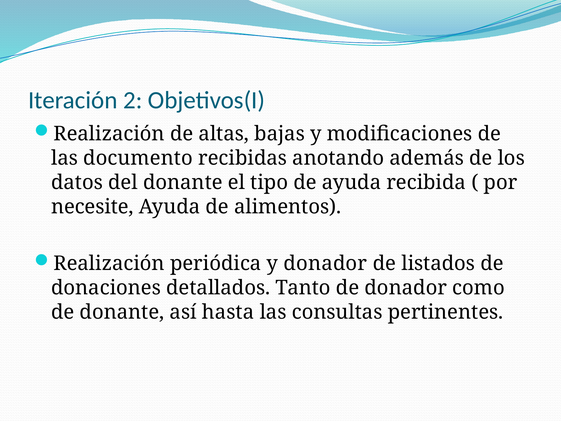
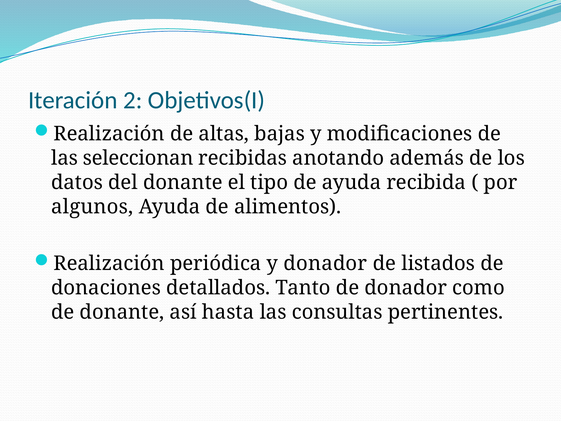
documento: documento -> seleccionan
necesite: necesite -> algunos
